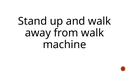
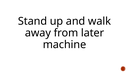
from walk: walk -> later
